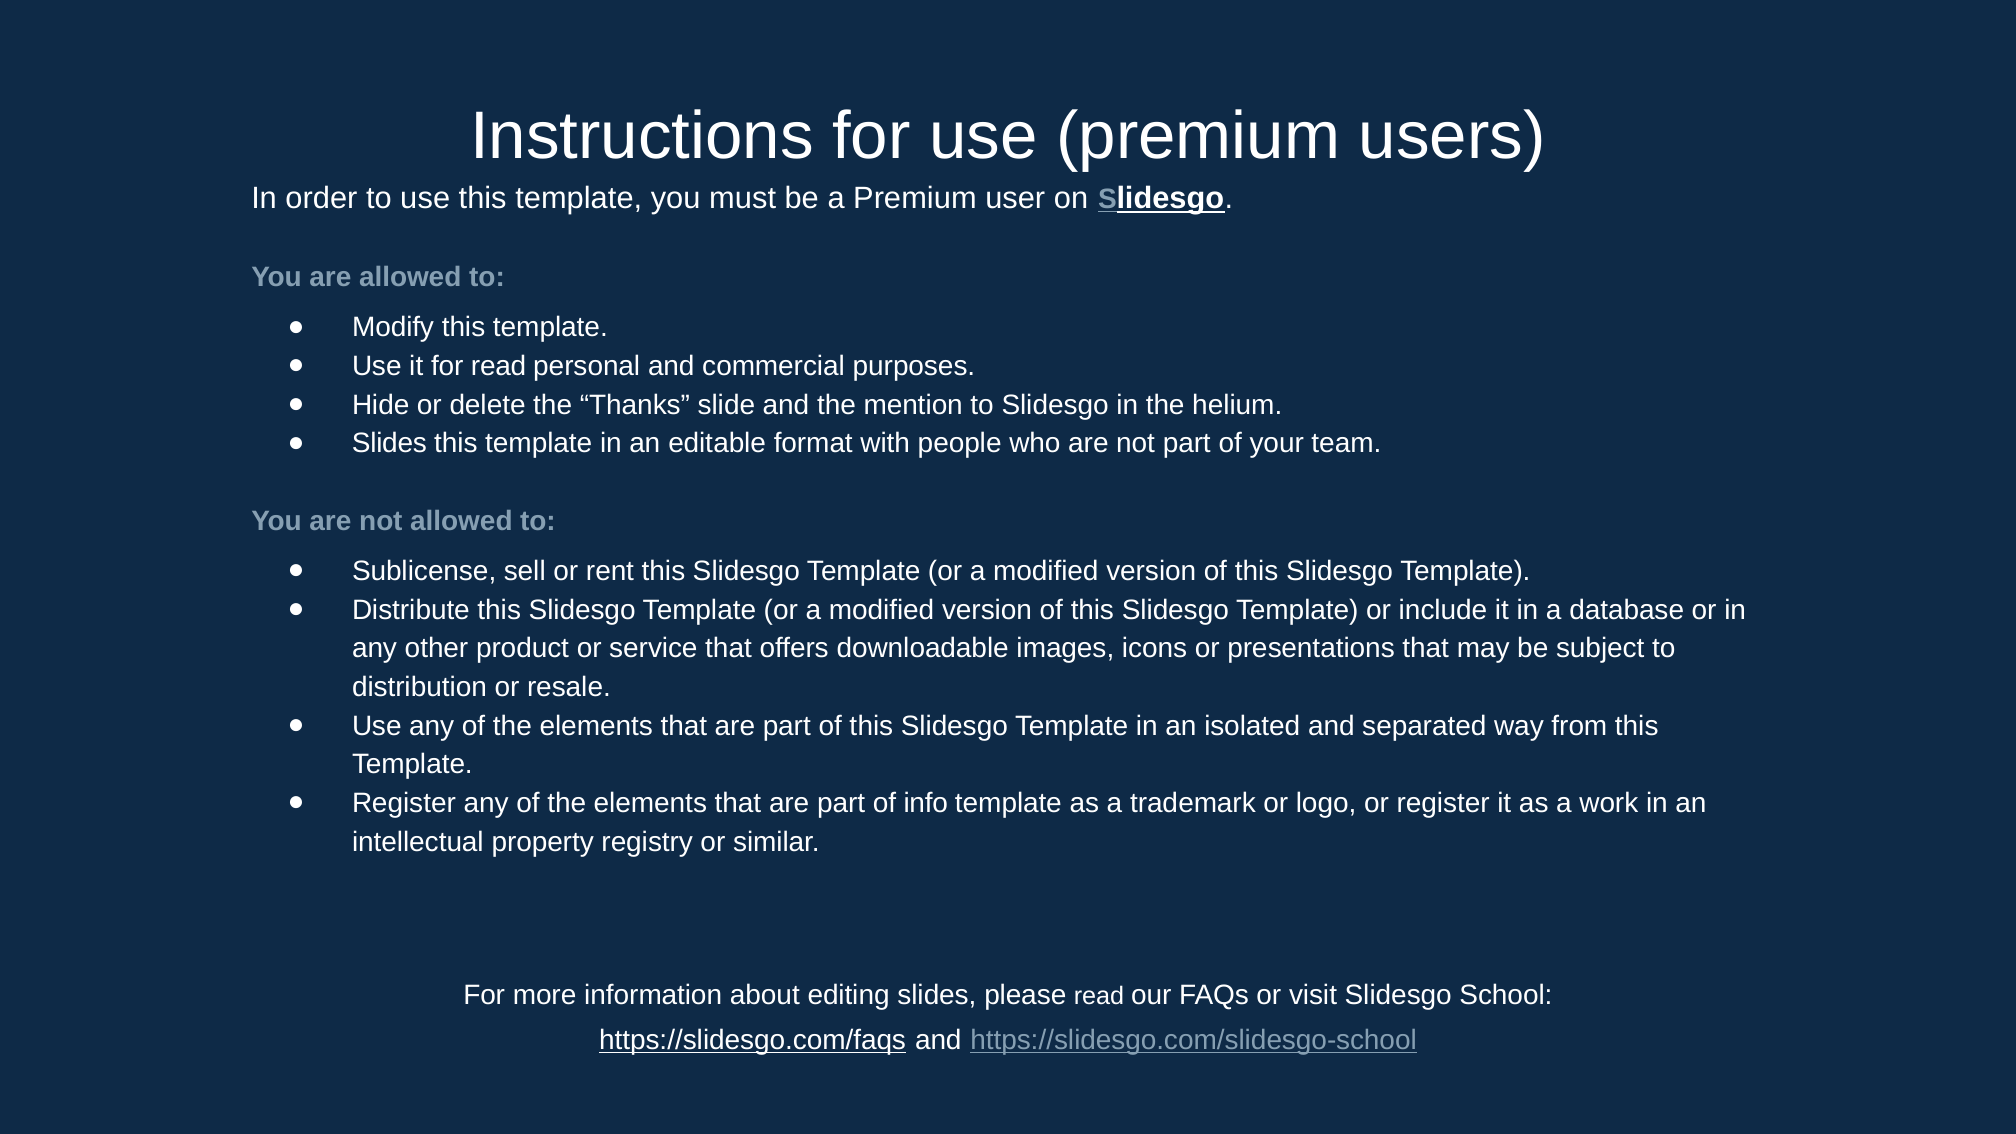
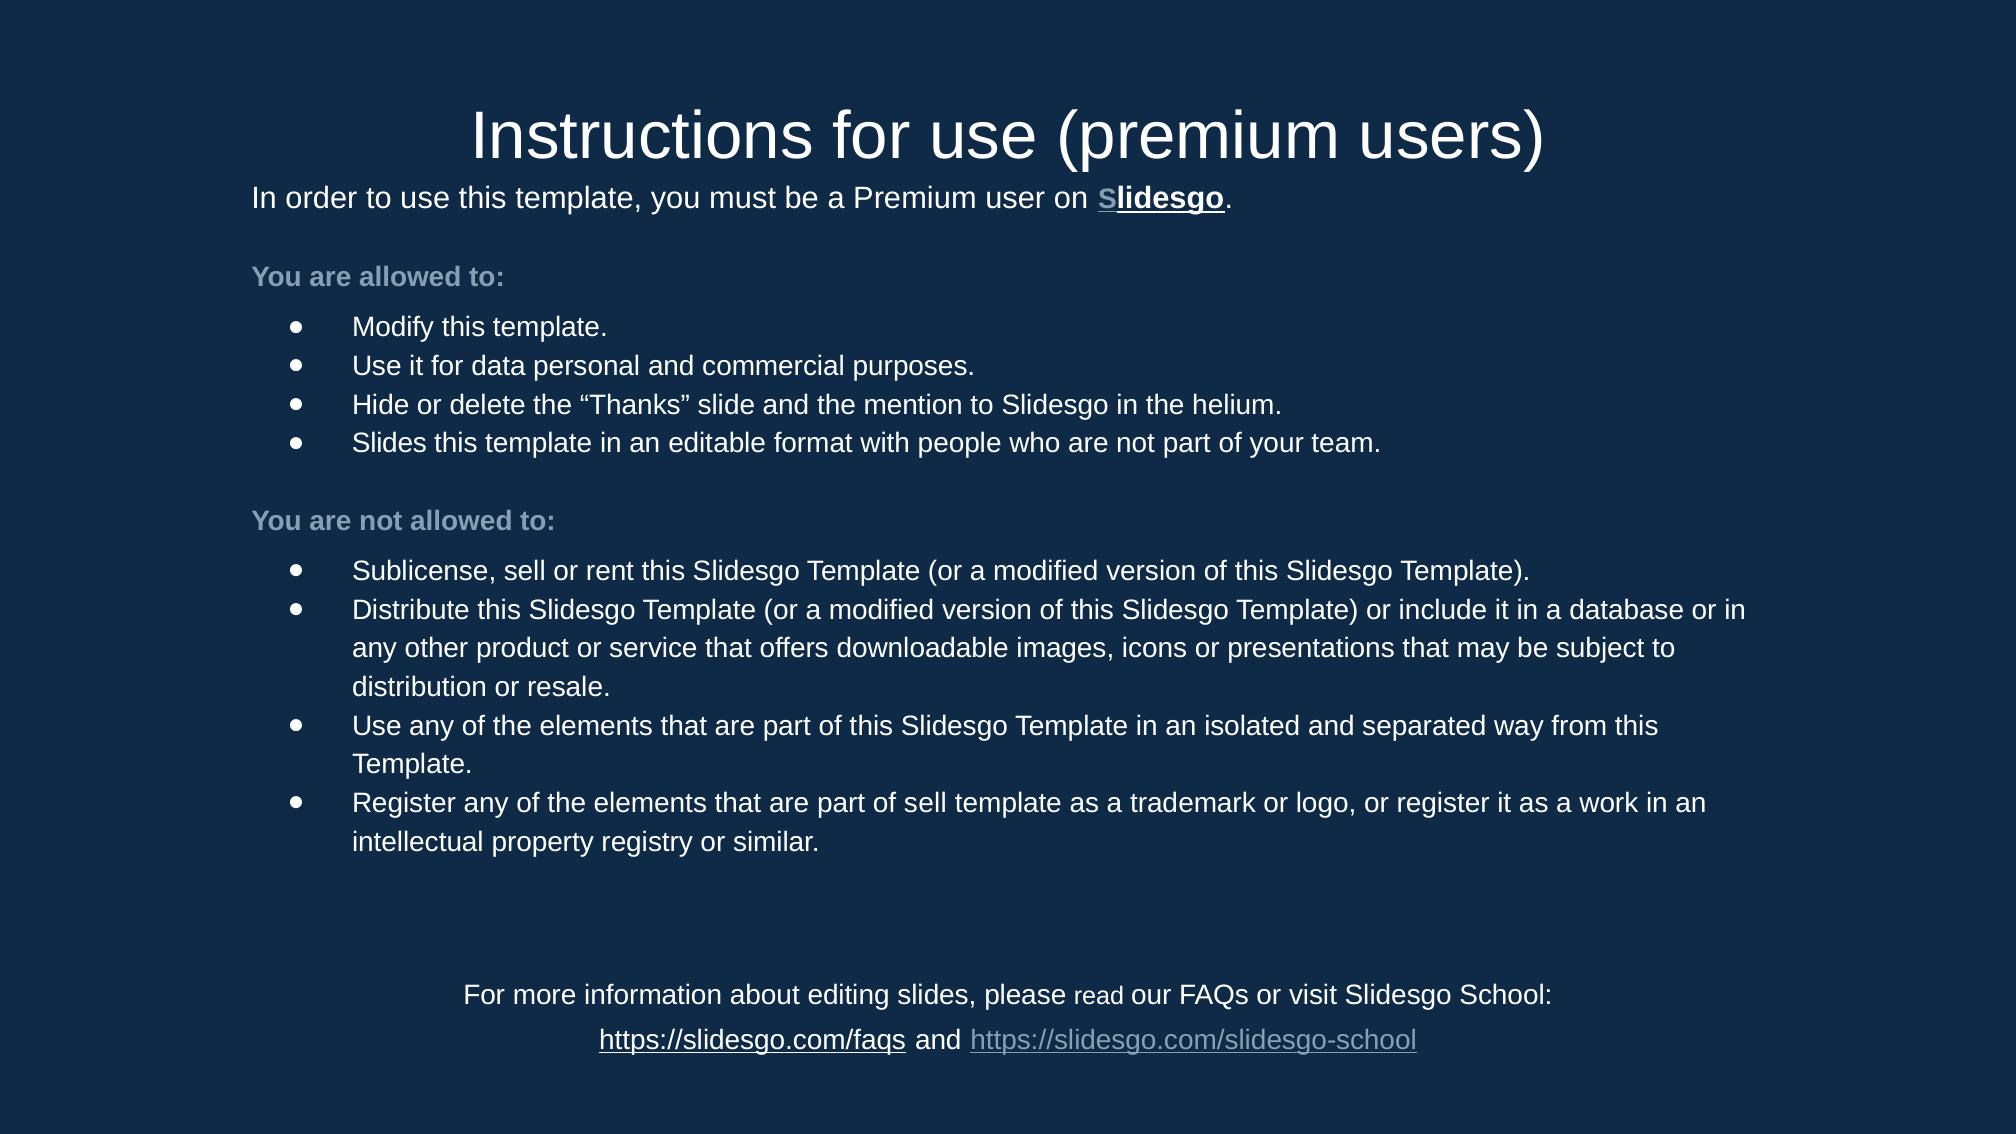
for read: read -> data
of info: info -> sell
